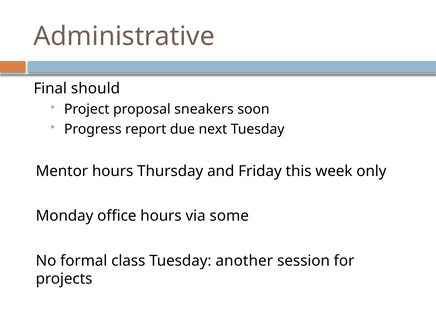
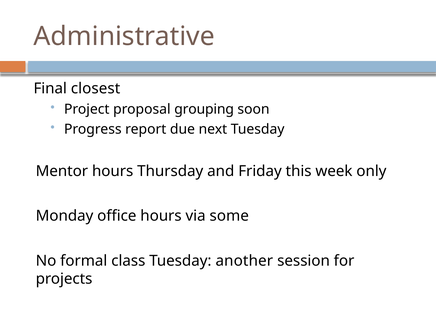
should: should -> closest
sneakers: sneakers -> grouping
